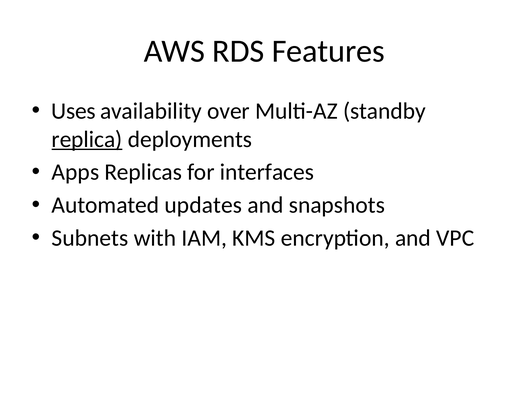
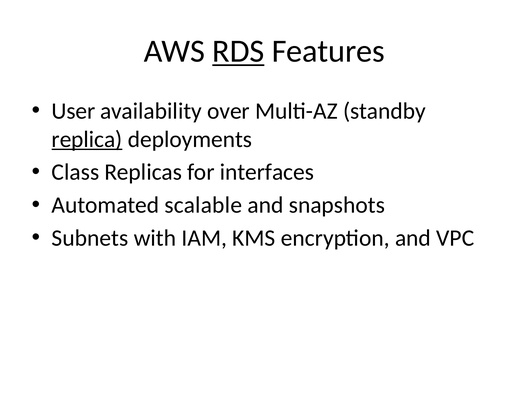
RDS underline: none -> present
Uses: Uses -> User
Apps: Apps -> Class
updates: updates -> scalable
